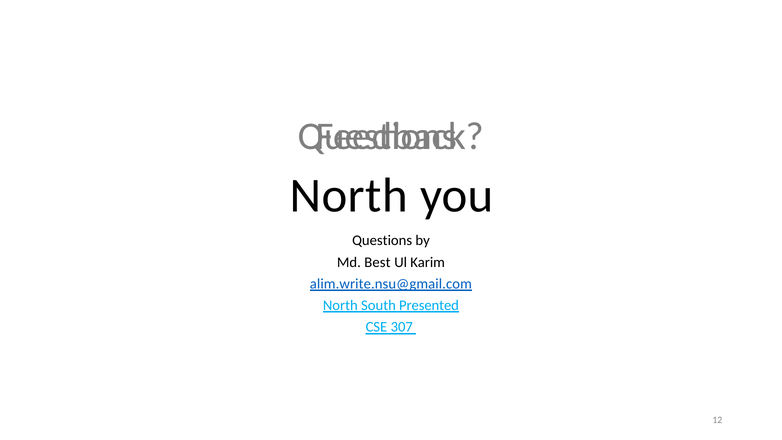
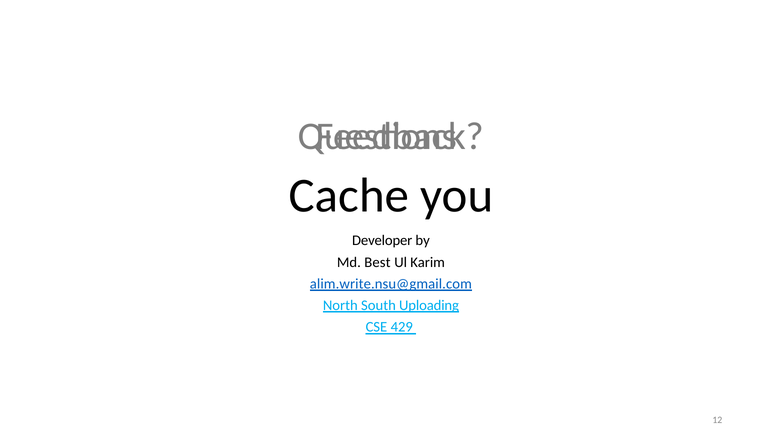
North at (349, 195): North -> Cache
Questions at (382, 241): Questions -> Developer
Presented: Presented -> Uploading
307: 307 -> 429
